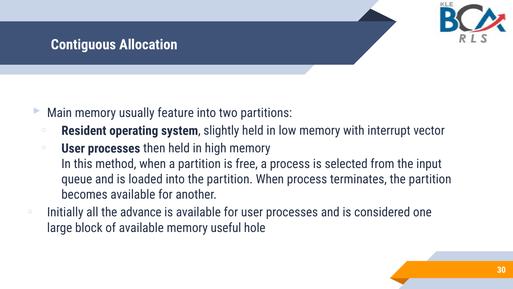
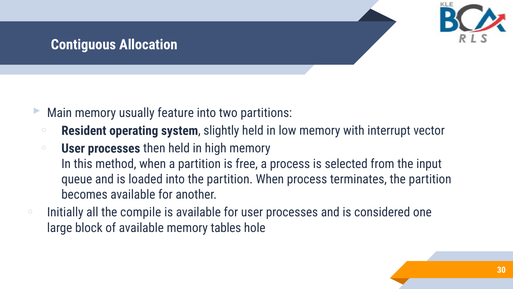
advance: advance -> compile
useful: useful -> tables
